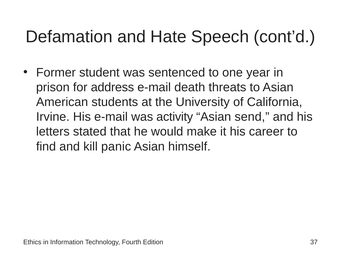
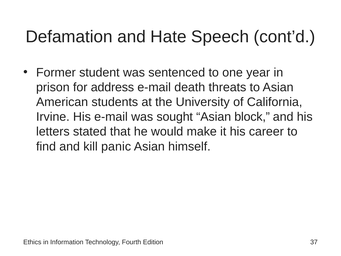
activity: activity -> sought
send: send -> block
